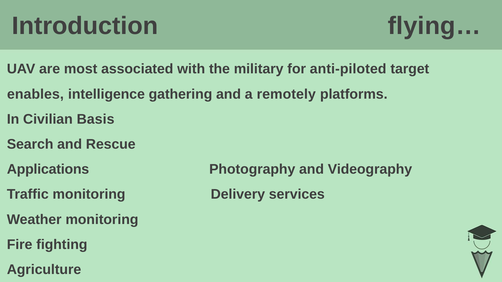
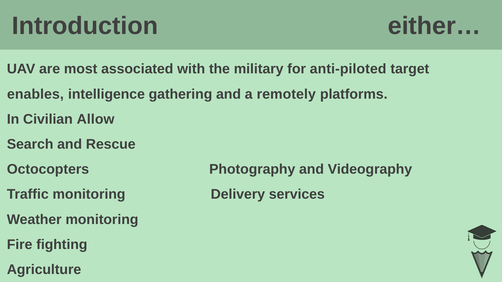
flying…: flying… -> either…
Basis: Basis -> Allow
Applications: Applications -> Octocopters
